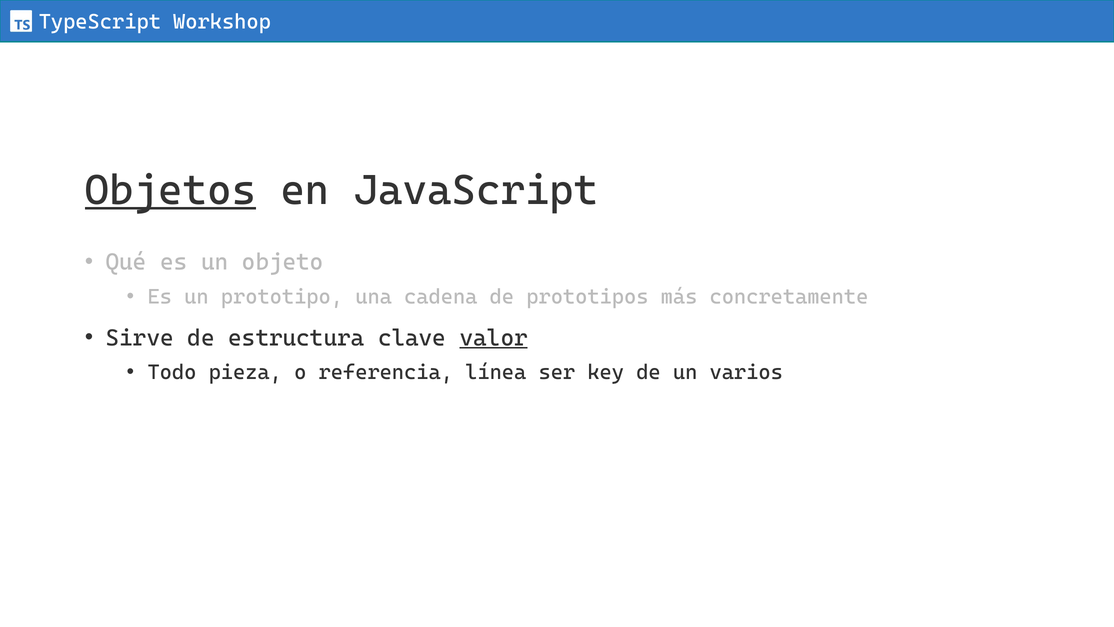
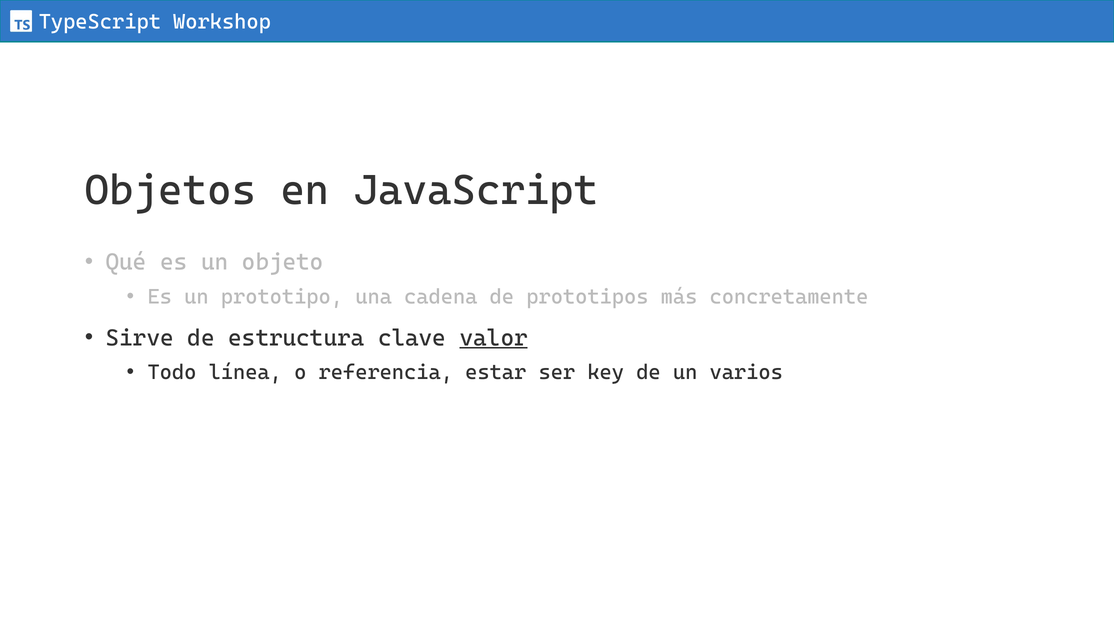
Objetos underline: present -> none
pieza: pieza -> línea
línea: línea -> estar
